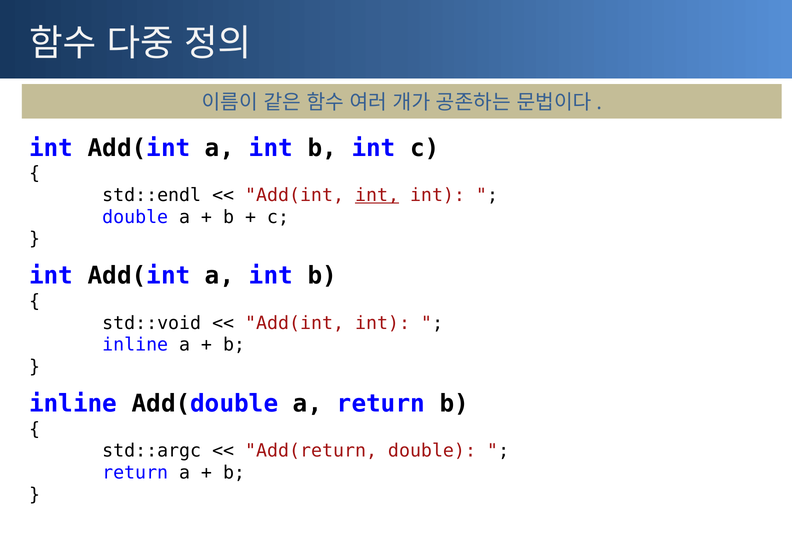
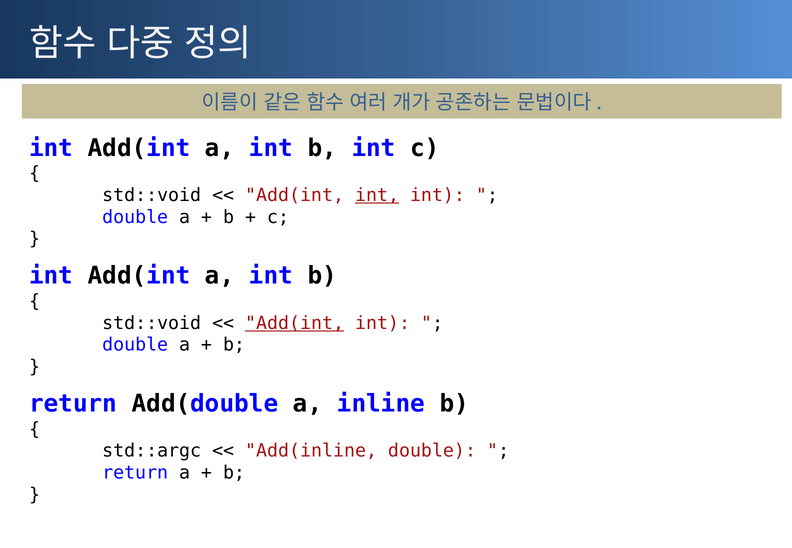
std::endl at (152, 195): std::endl -> std::void
Add(int at (295, 323) underline: none -> present
inline at (135, 345): inline -> double
inline at (73, 404): inline -> return
a return: return -> inline
Add(return: Add(return -> Add(inline
